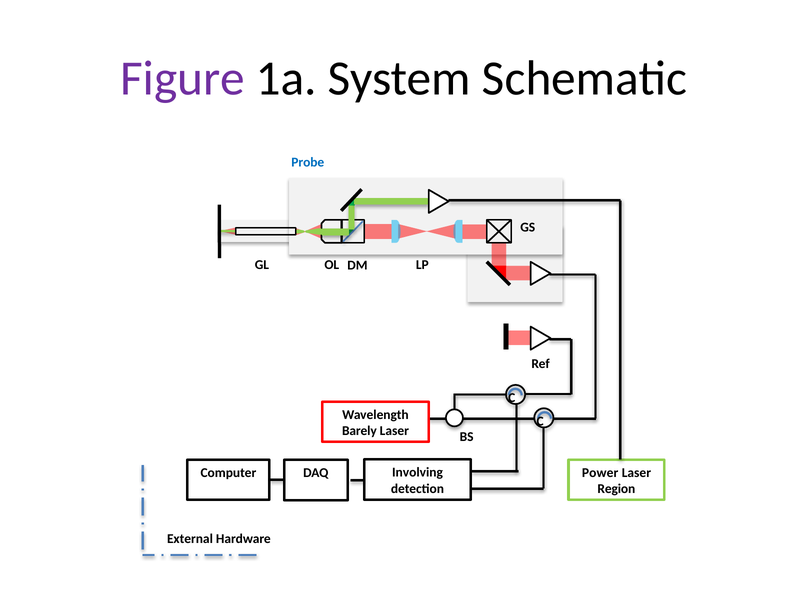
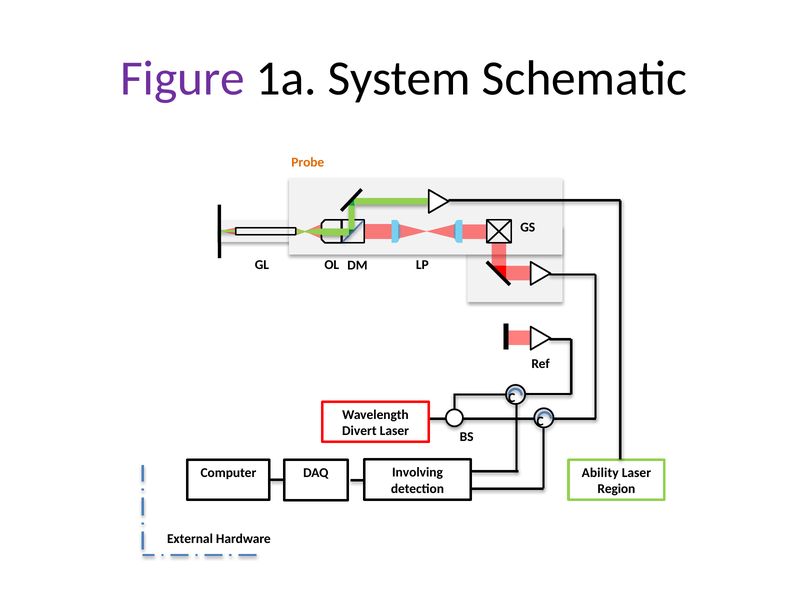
Probe colour: blue -> orange
Barely: Barely -> Divert
Power: Power -> Ability
